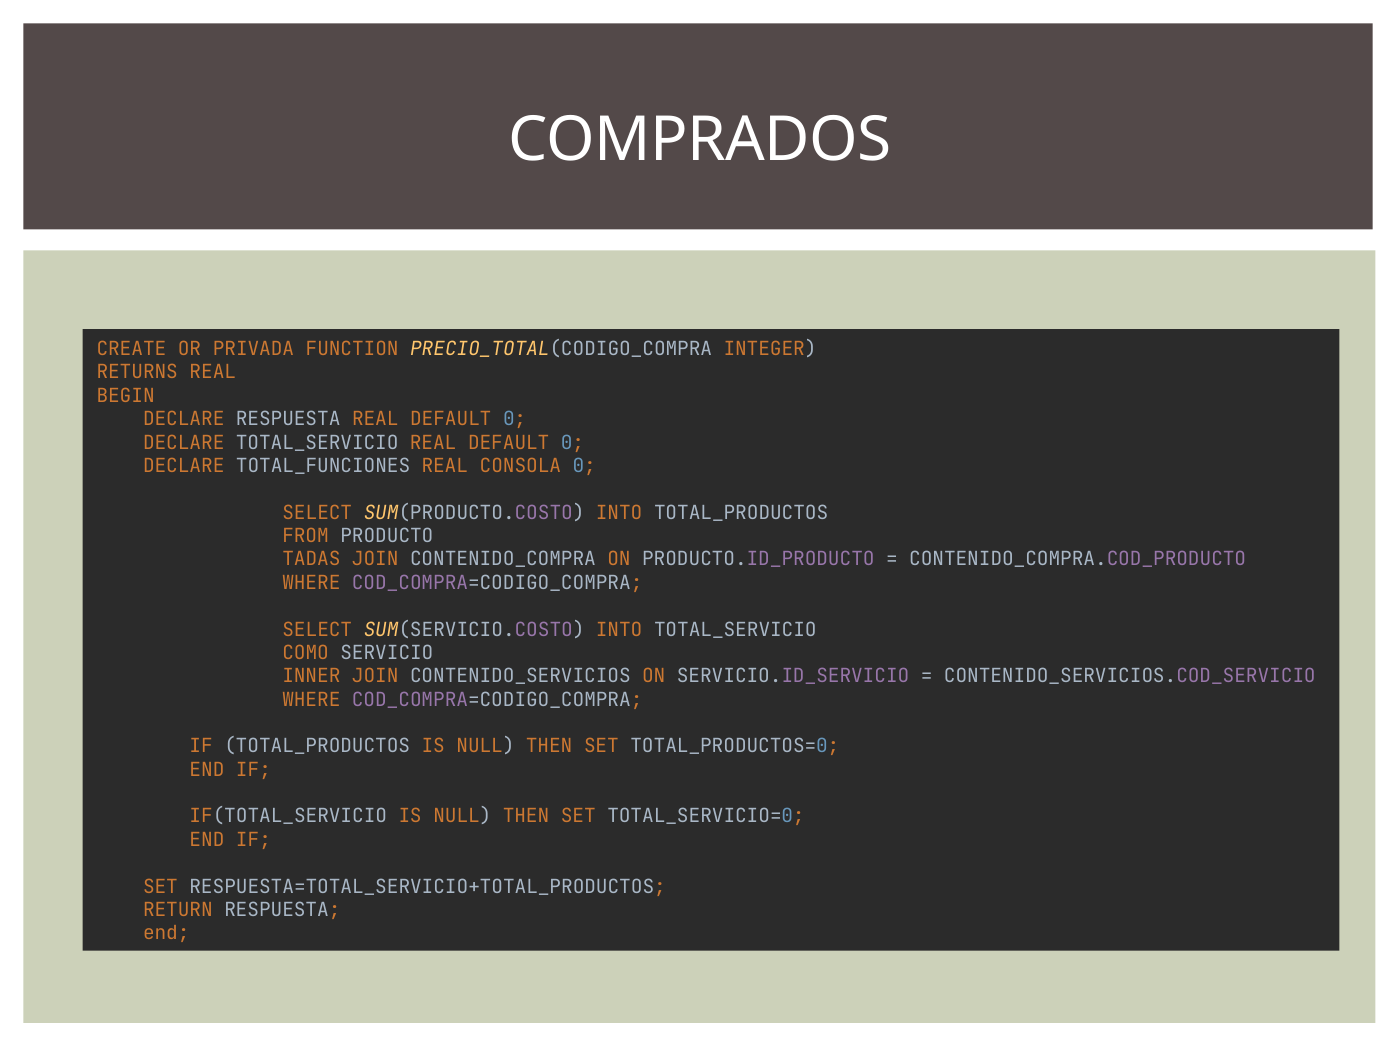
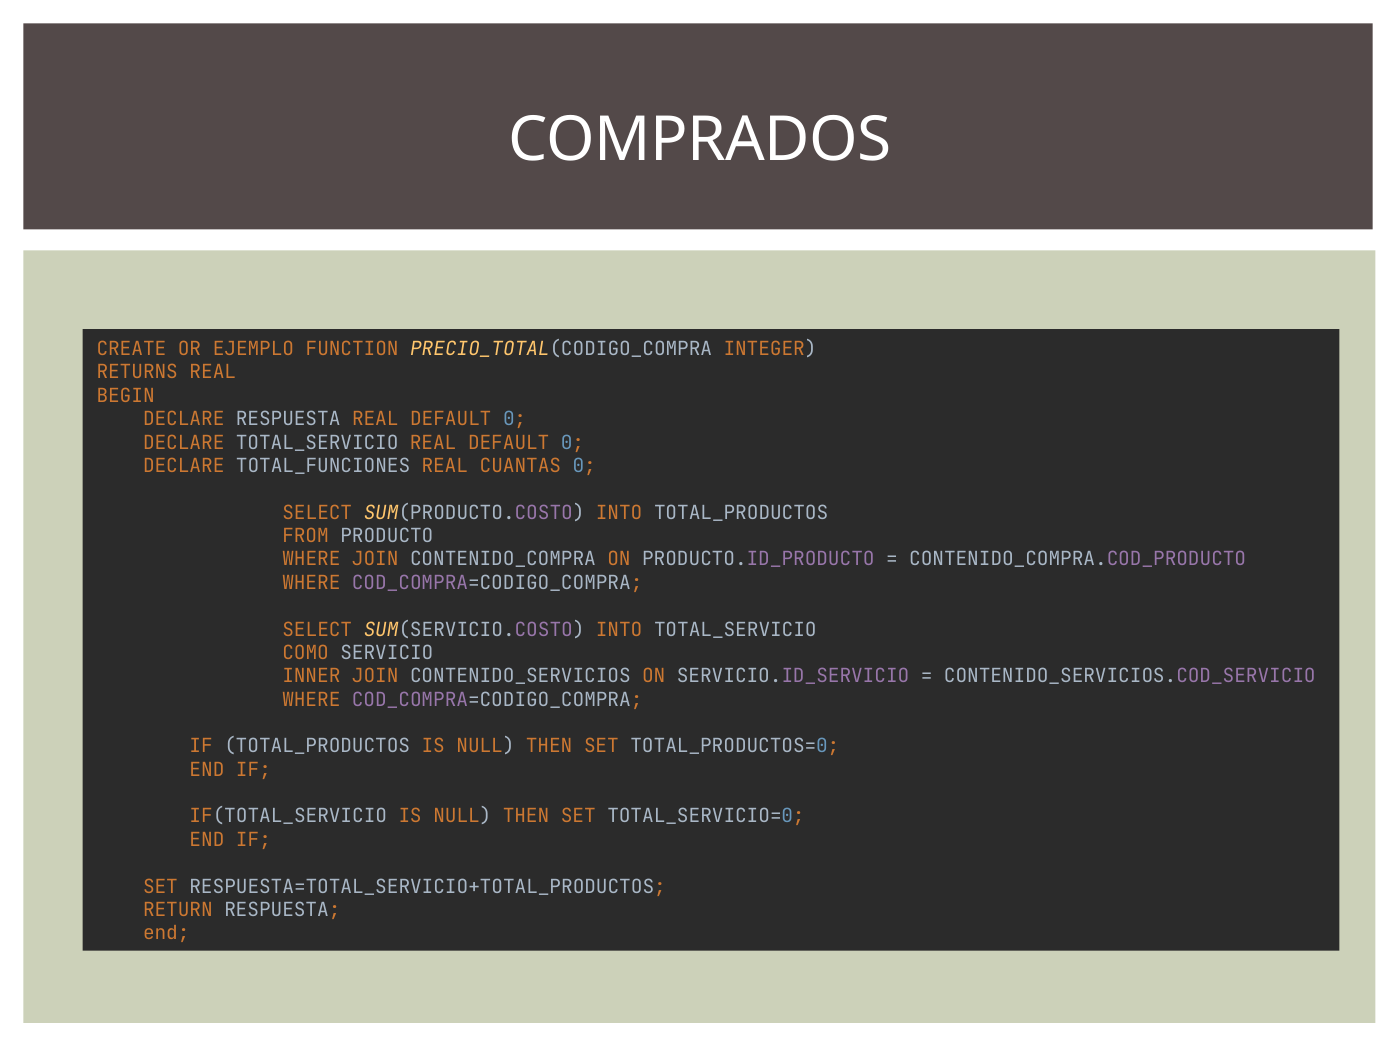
PRIVADA: PRIVADA -> EJEMPLO
CONSOLA: CONSOLA -> CUANTAS
TADAS at (311, 559): TADAS -> WHERE
